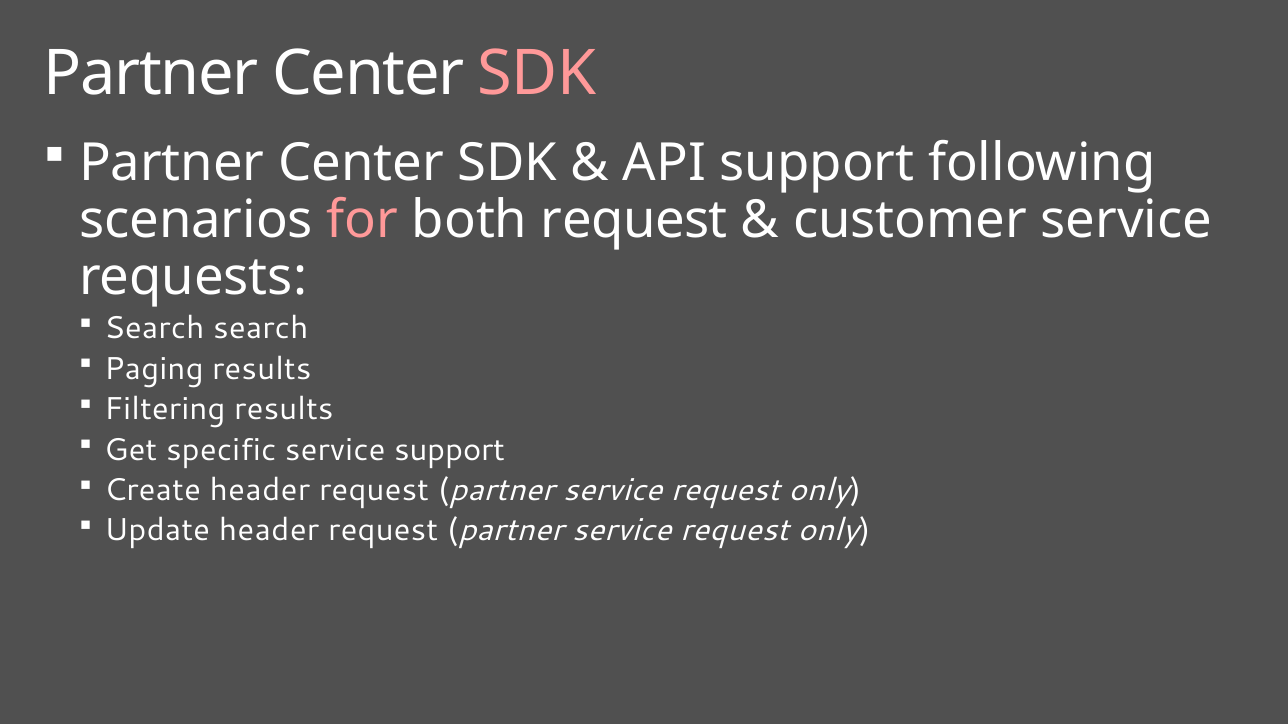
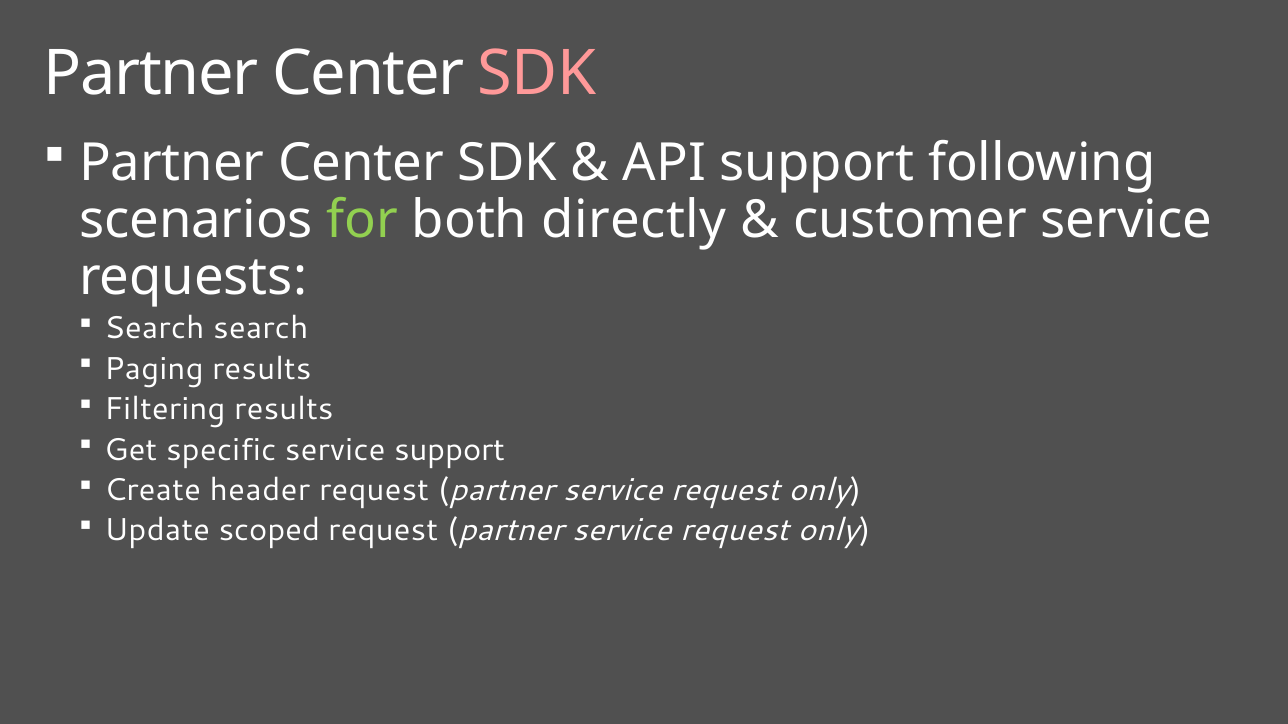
for colour: pink -> light green
both request: request -> directly
Update header: header -> scoped
